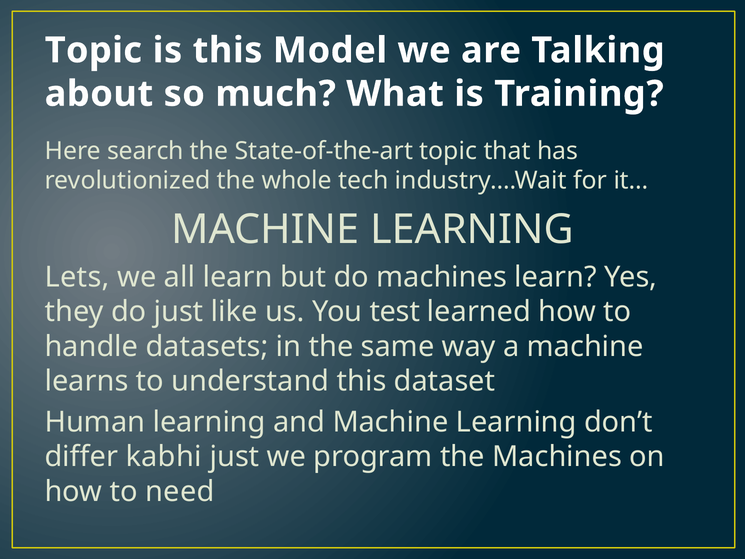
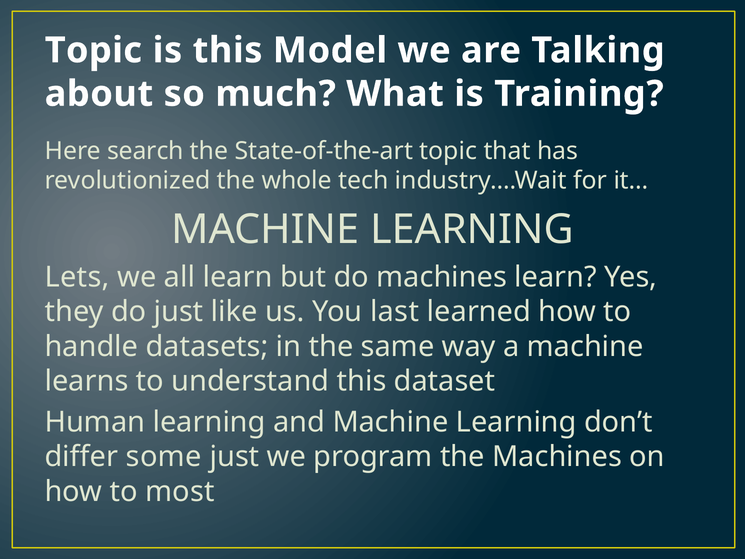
test: test -> last
kabhi: kabhi -> some
need: need -> most
